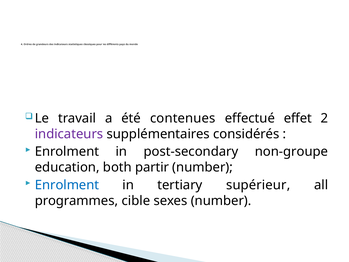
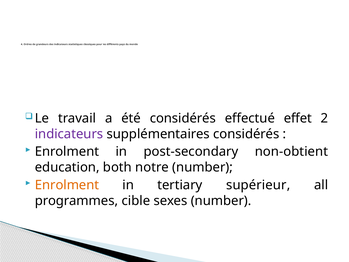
été contenues: contenues -> considérés
non-groupe: non-groupe -> non-obtient
partir: partir -> notre
Enrolment at (67, 185) colour: blue -> orange
